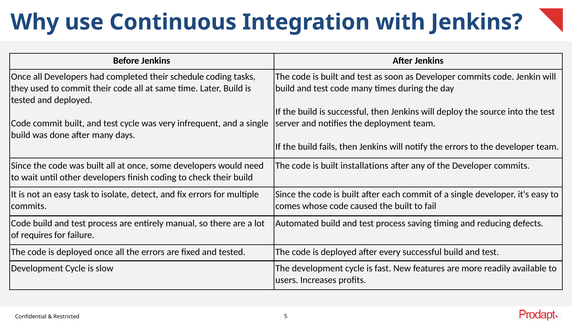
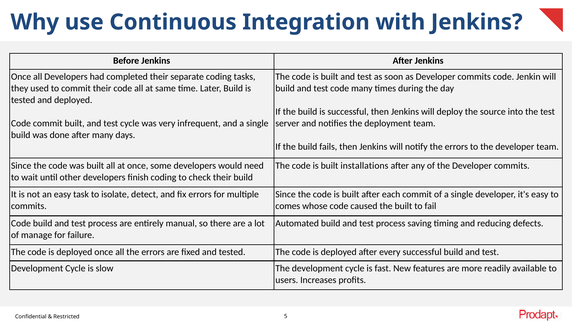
schedule: schedule -> separate
requires: requires -> manage
